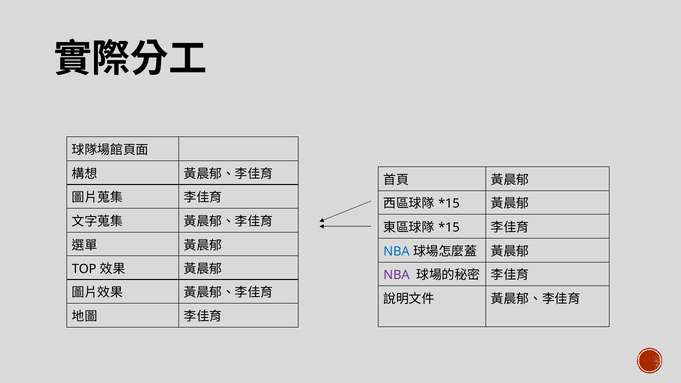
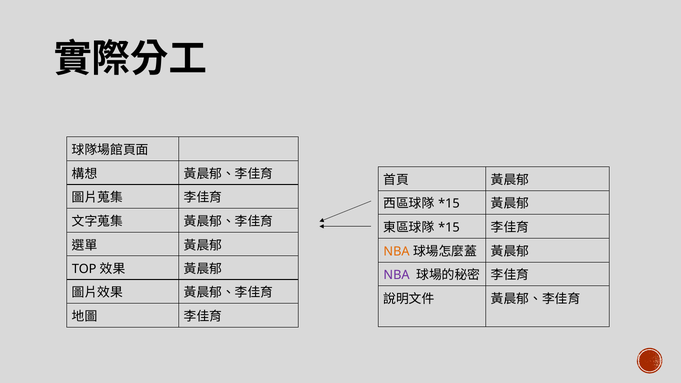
NBA at (397, 251) colour: blue -> orange
